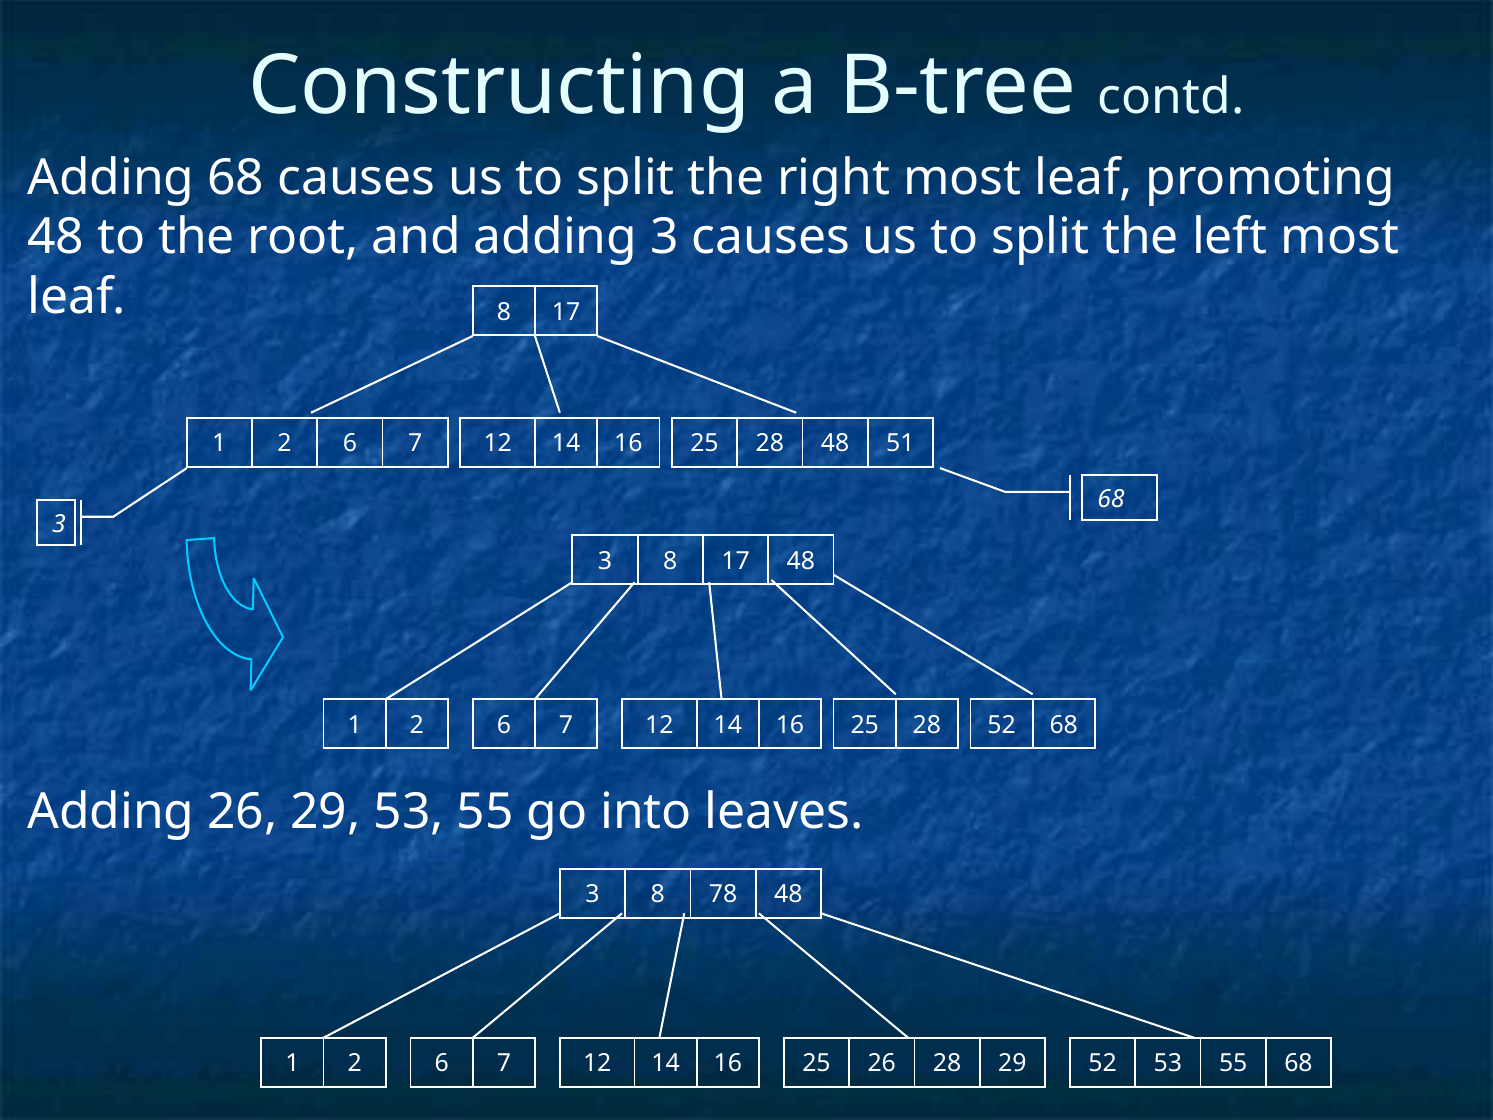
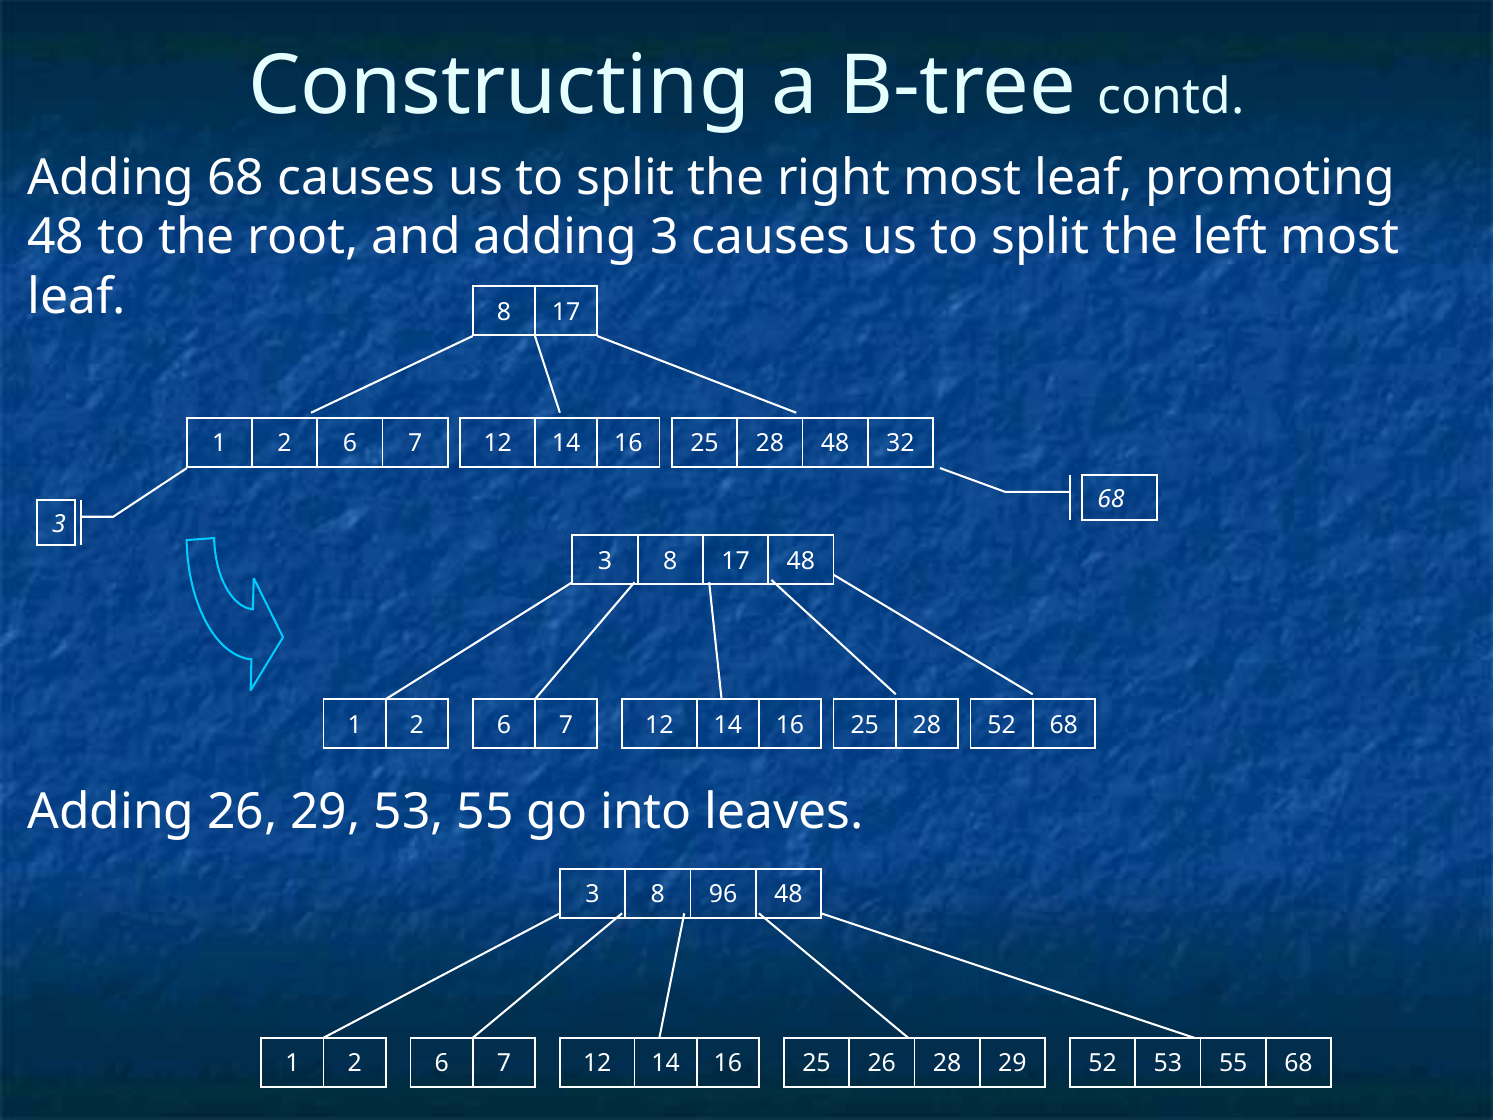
51: 51 -> 32
78: 78 -> 96
